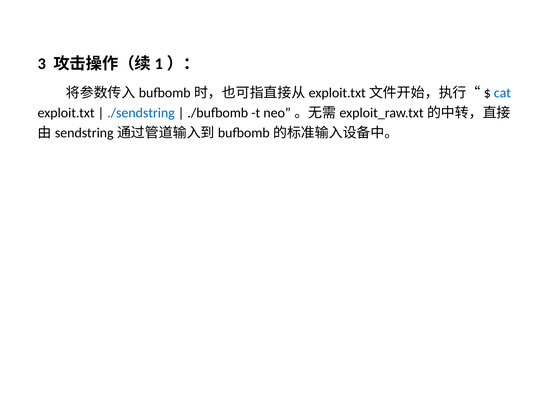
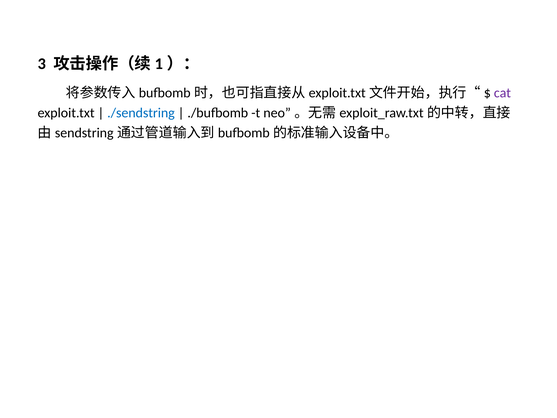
cat colour: blue -> purple
